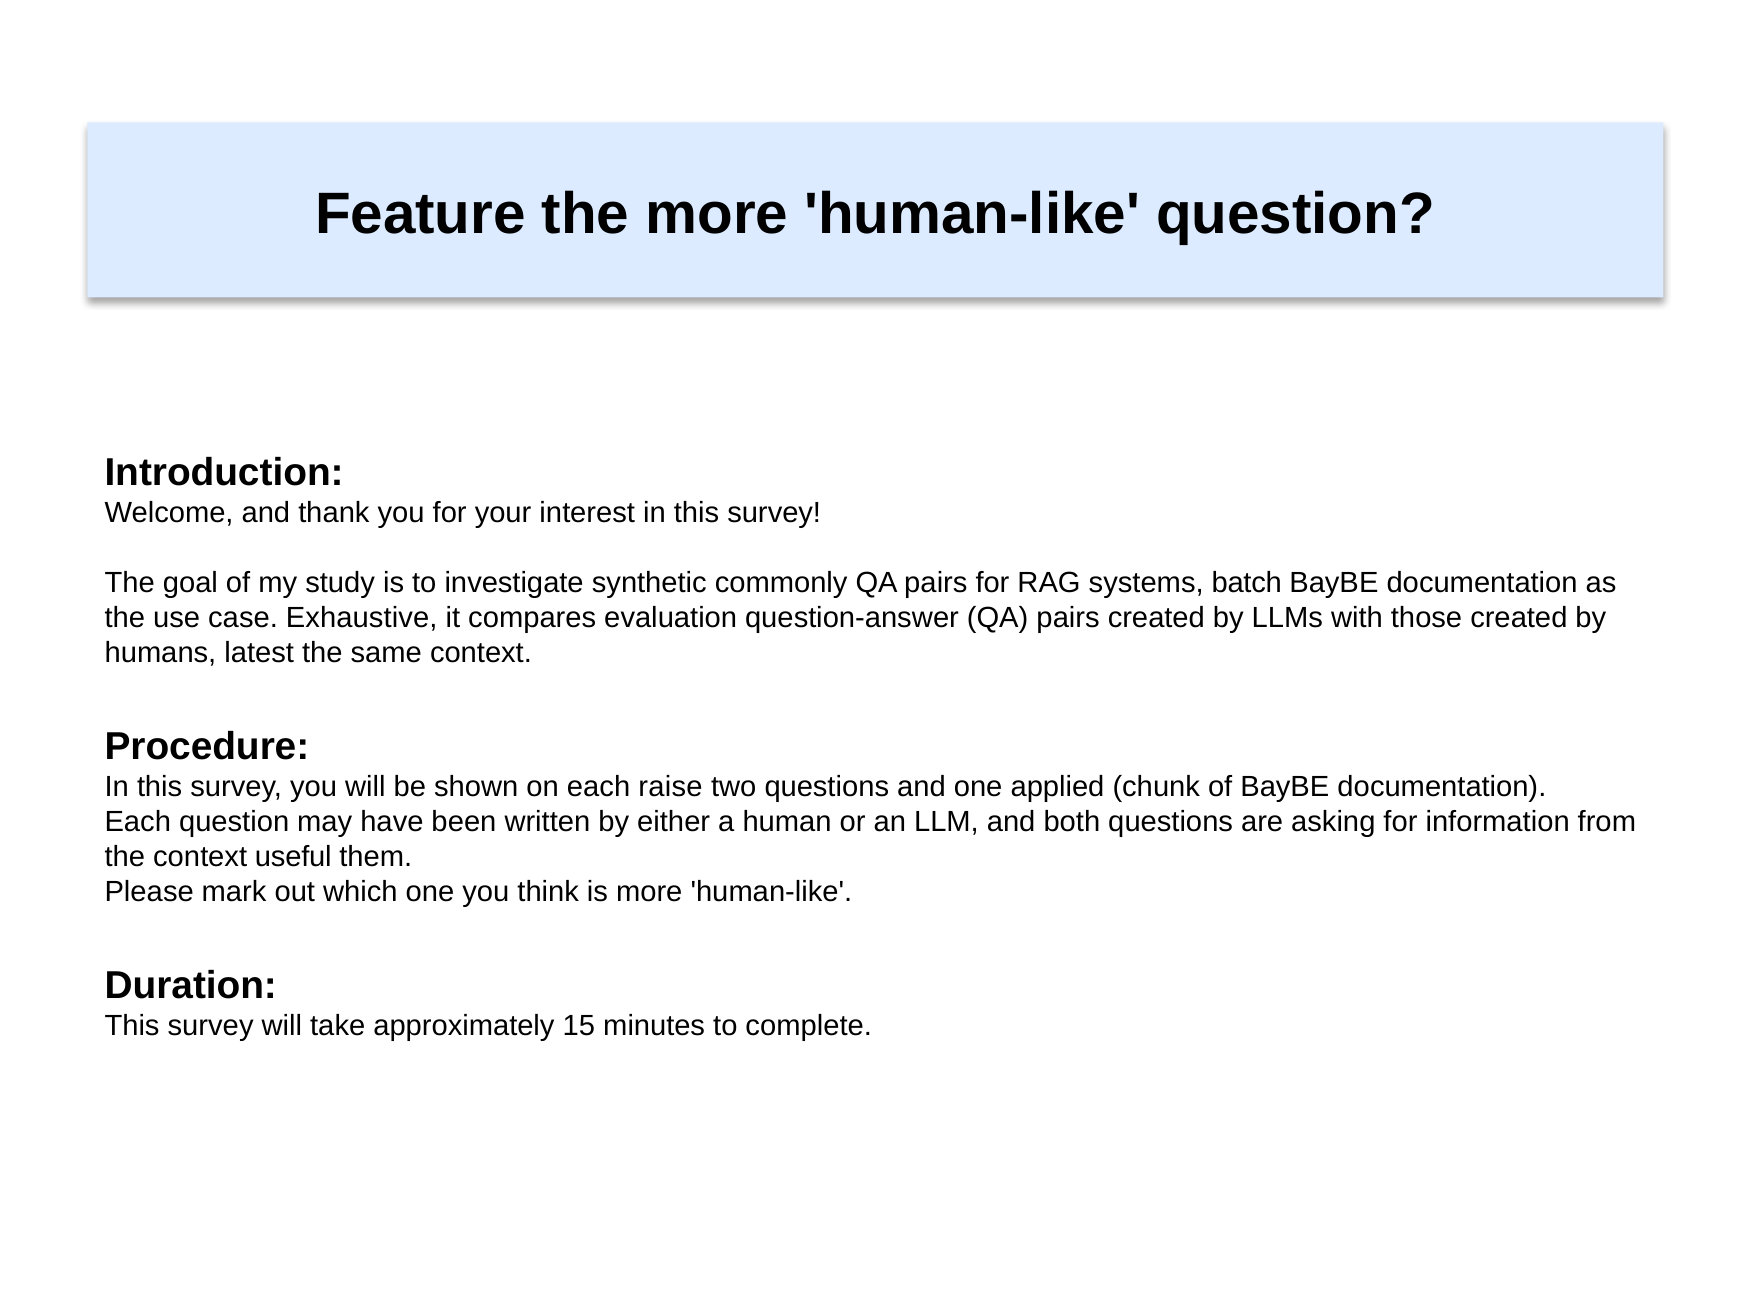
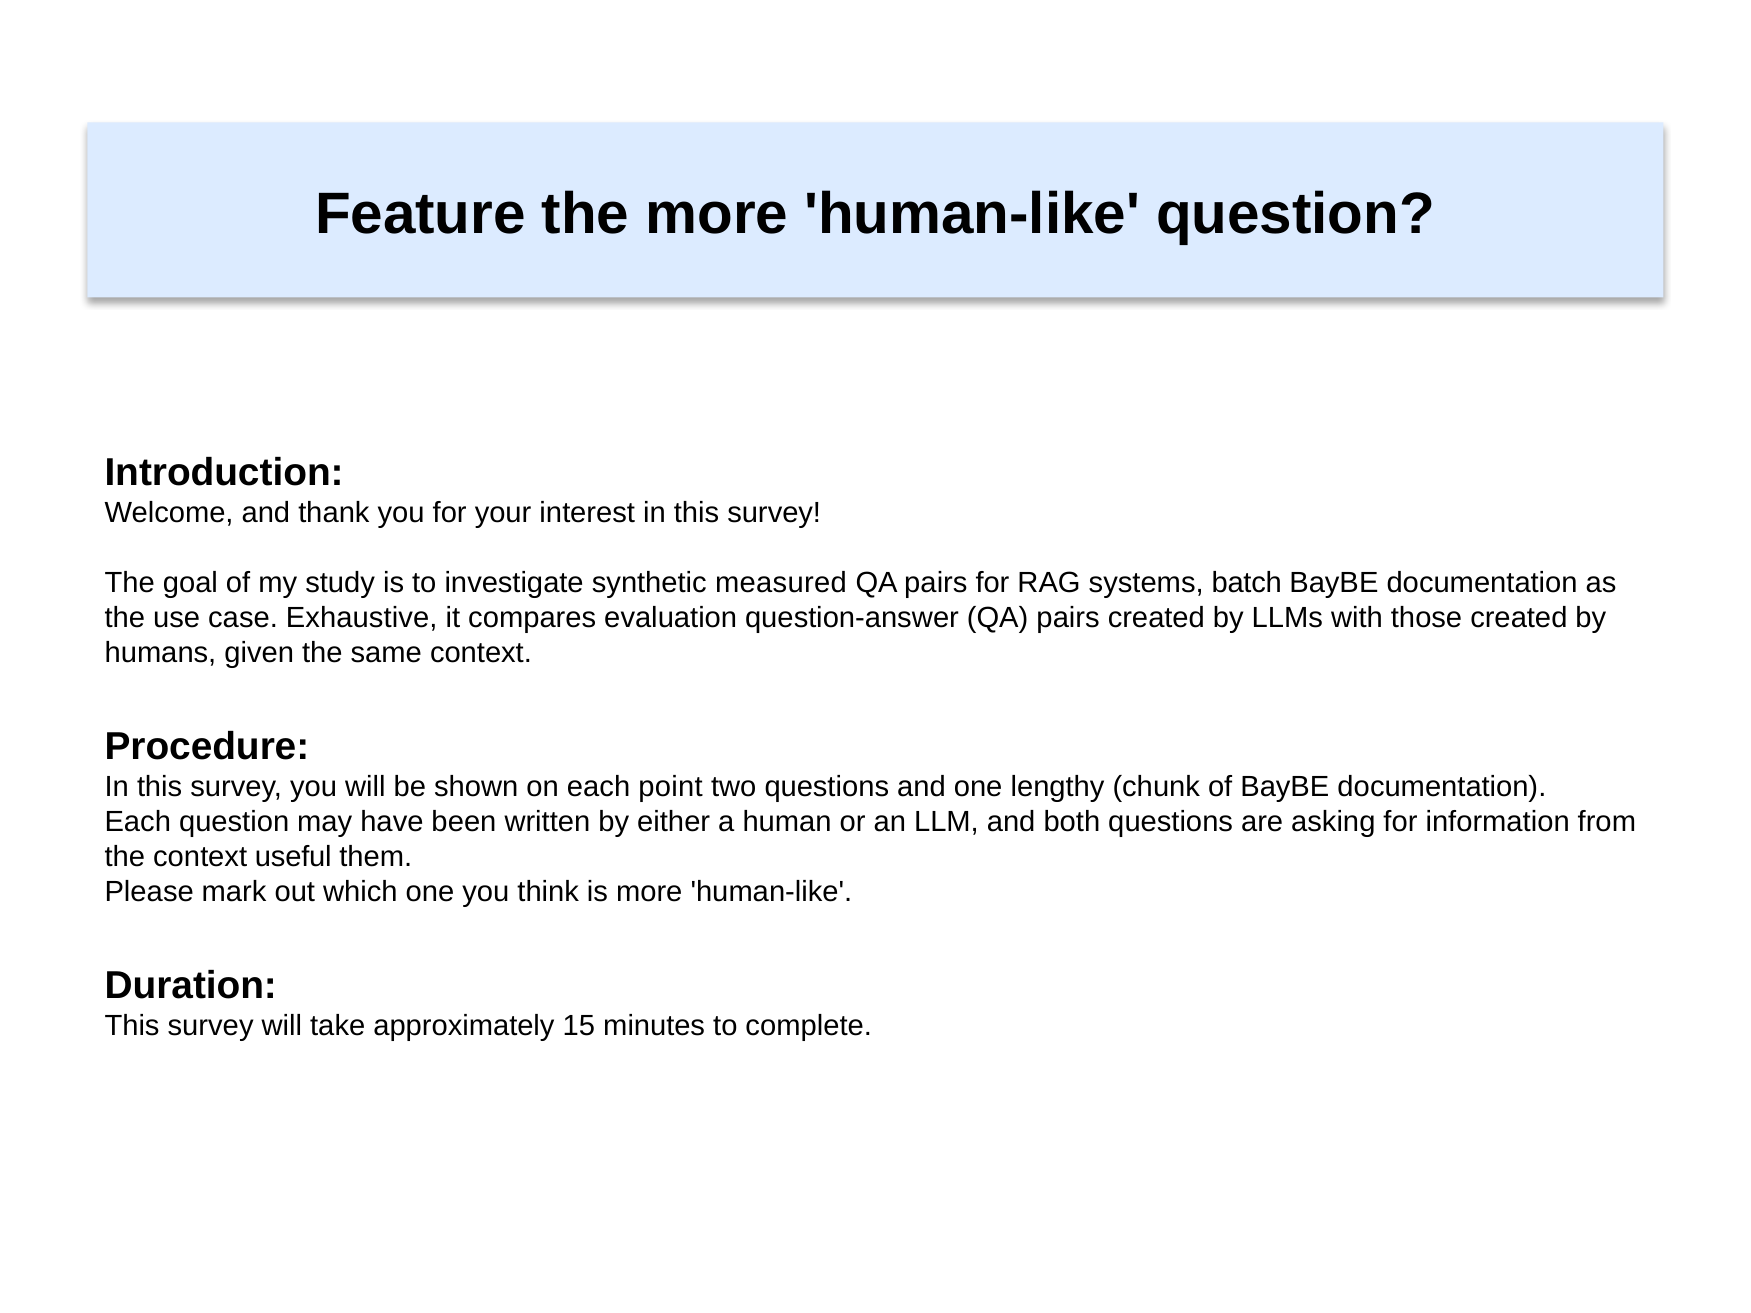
commonly: commonly -> measured
latest: latest -> given
raise: raise -> point
applied: applied -> lengthy
